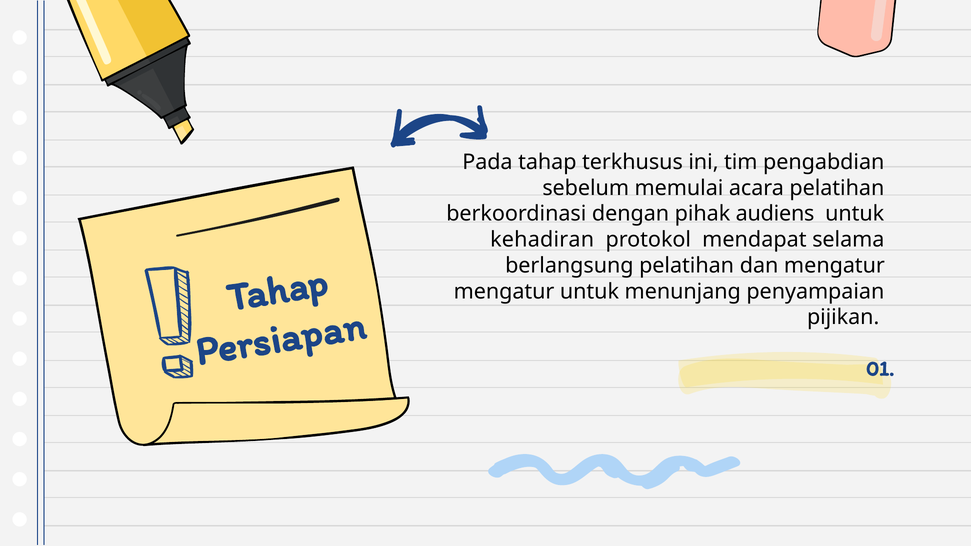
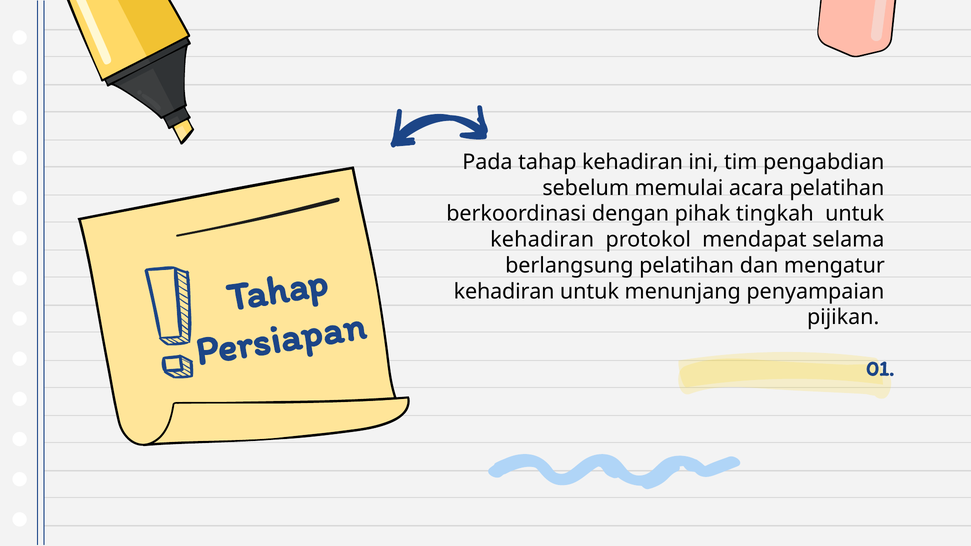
tahap terkhusus: terkhusus -> kehadiran
audiens: audiens -> tingkah
mengatur at (504, 292): mengatur -> kehadiran
